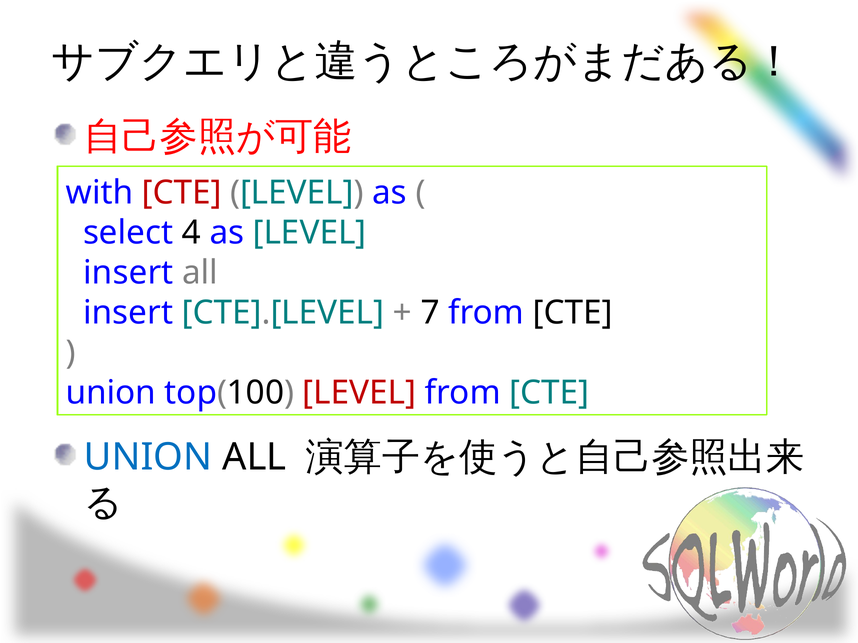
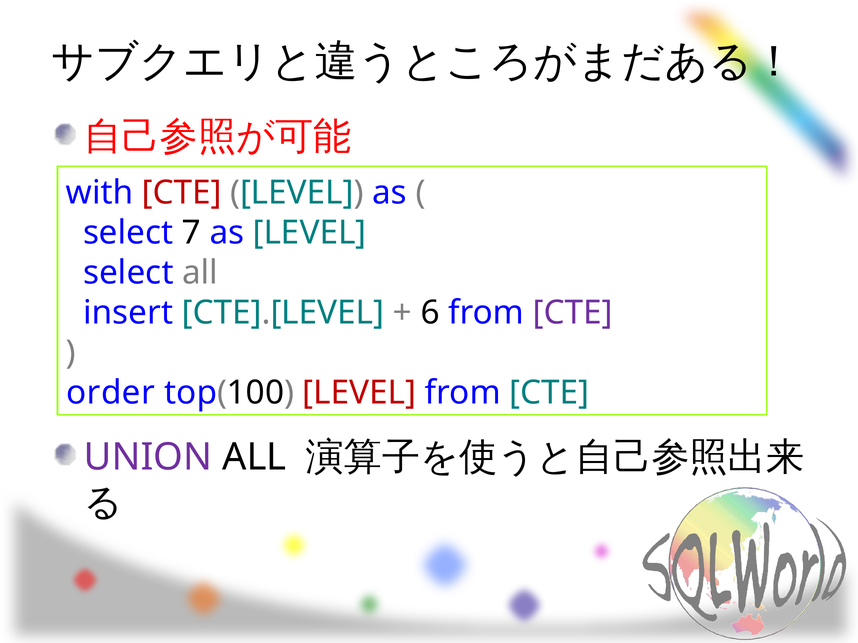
4: 4 -> 7
insert at (128, 273): insert -> select
7: 7 -> 6
CTE at (573, 313) colour: black -> purple
union at (111, 393): union -> order
UNION at (148, 457) colour: blue -> purple
